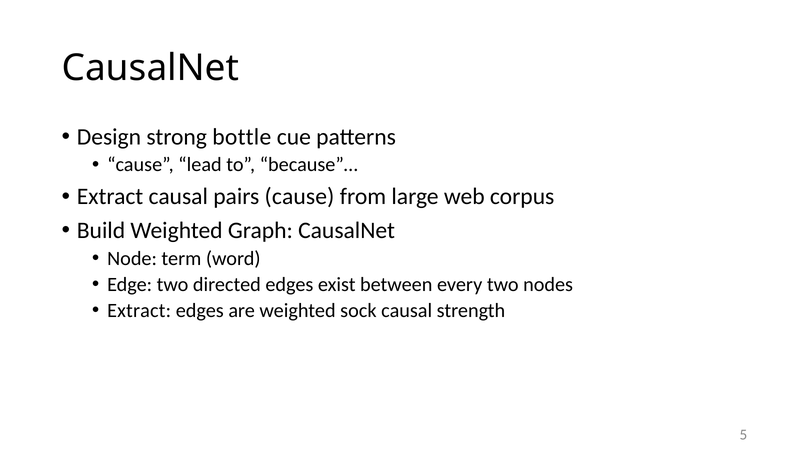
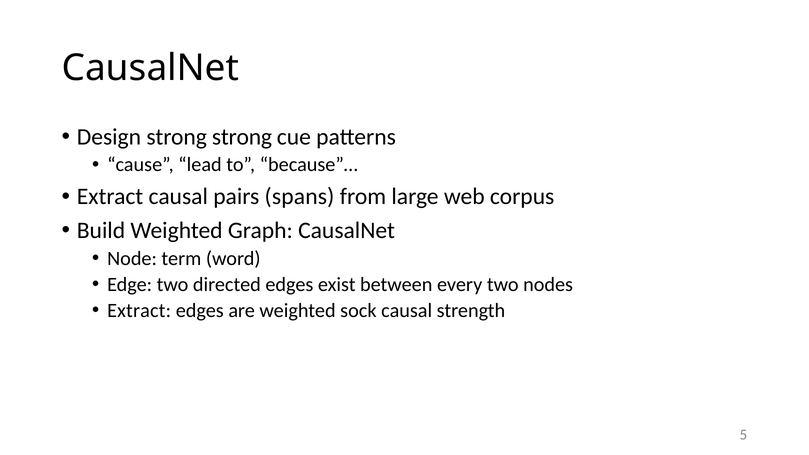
strong bottle: bottle -> strong
pairs cause: cause -> spans
